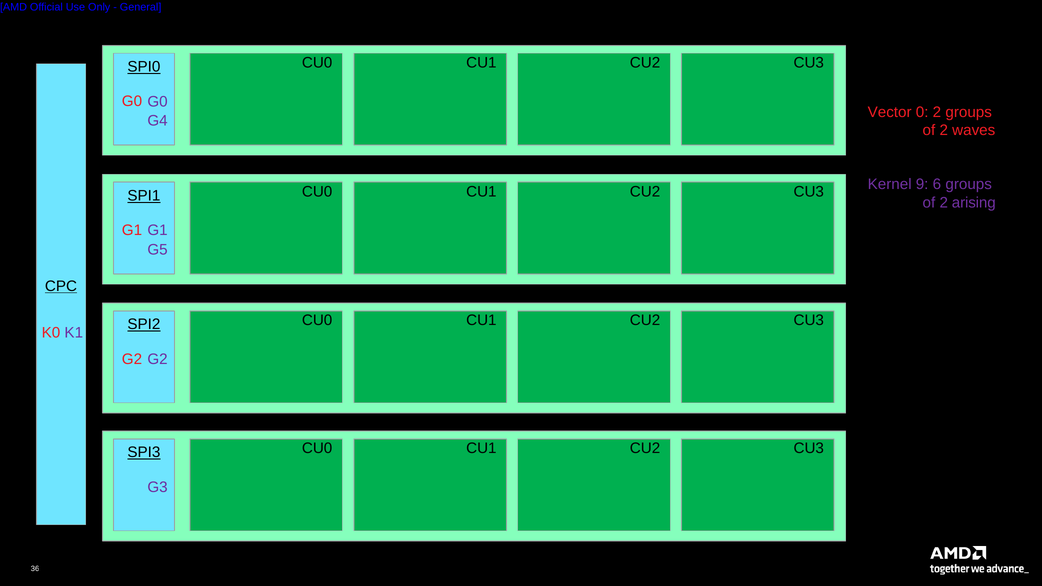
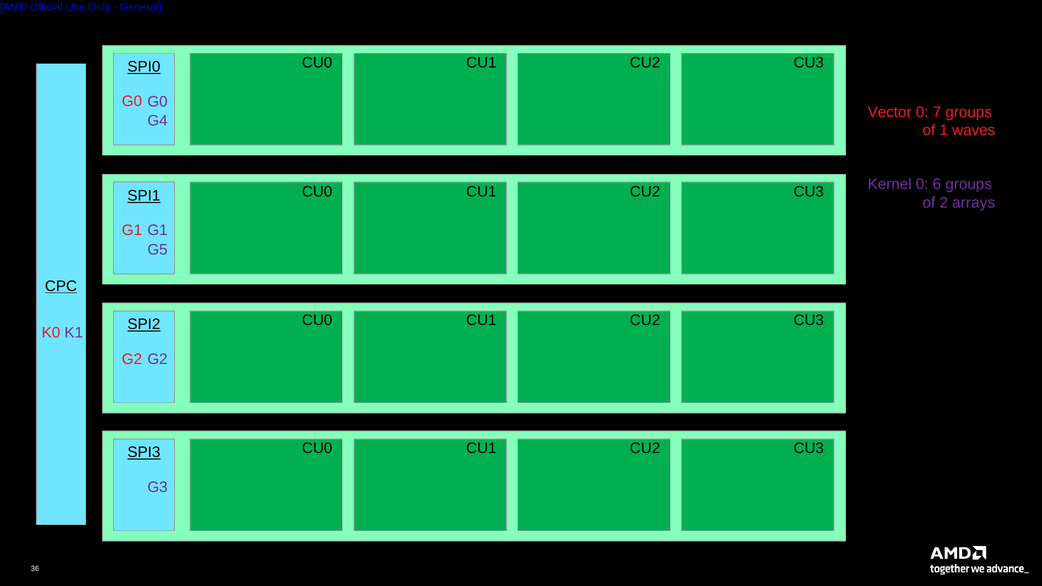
0 2: 2 -> 7
2 at (944, 130): 2 -> 1
Kernel 9: 9 -> 0
arising: arising -> arrays
